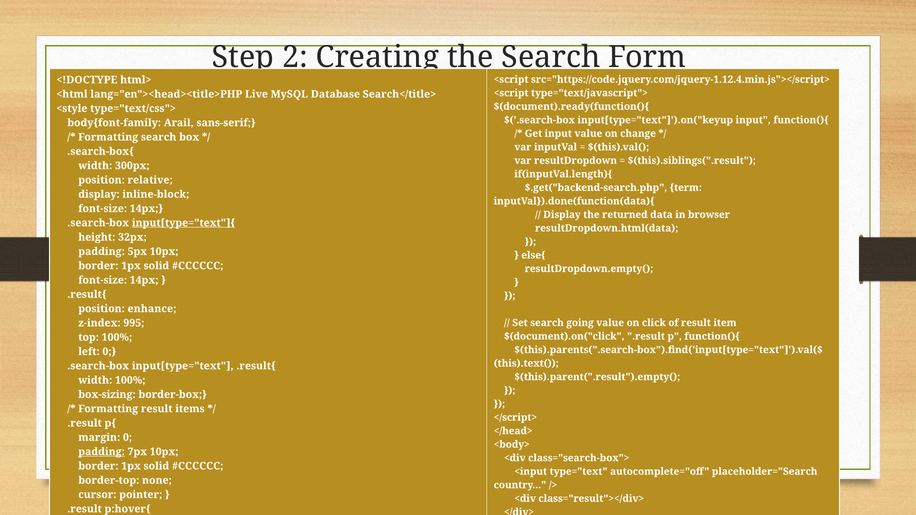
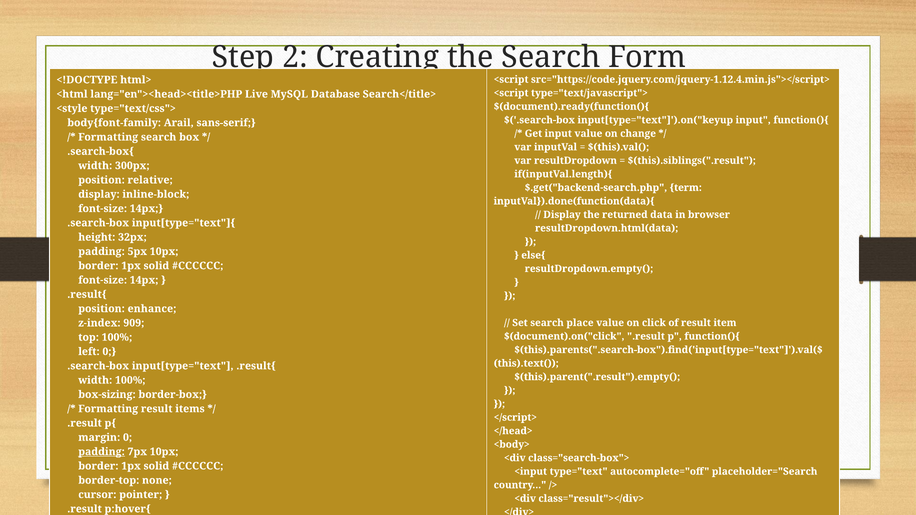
input[type="text"]{ underline: present -> none
going: going -> place
995: 995 -> 909
